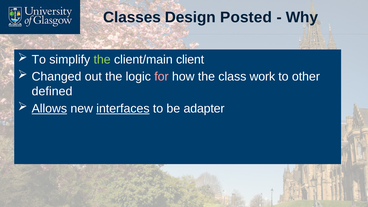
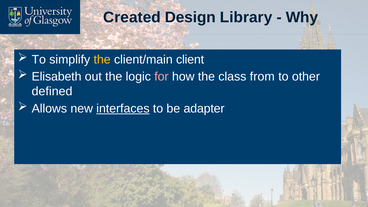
Classes: Classes -> Created
Posted: Posted -> Library
the at (102, 60) colour: light green -> yellow
Changed: Changed -> Elisabeth
work: work -> from
Allows underline: present -> none
